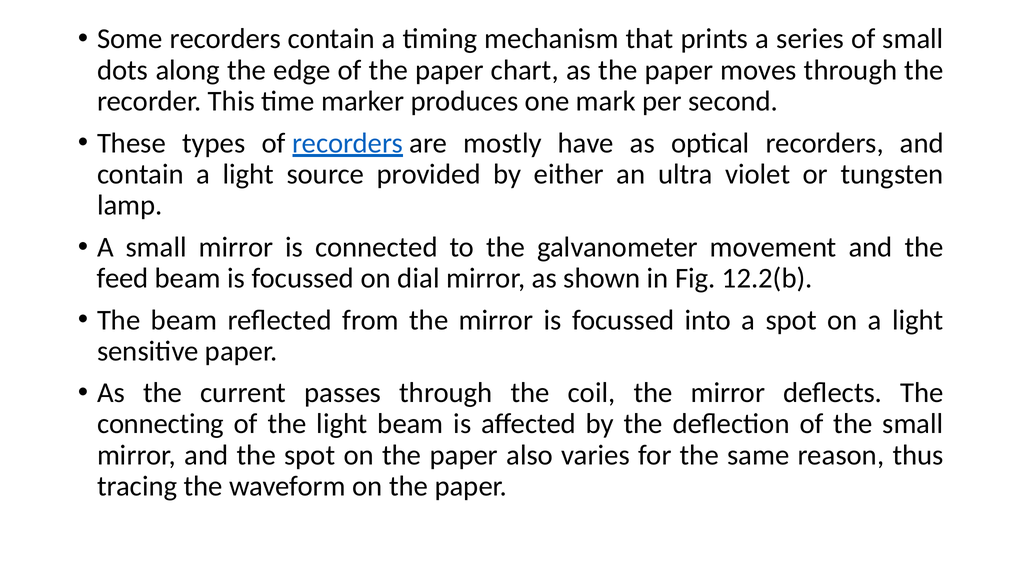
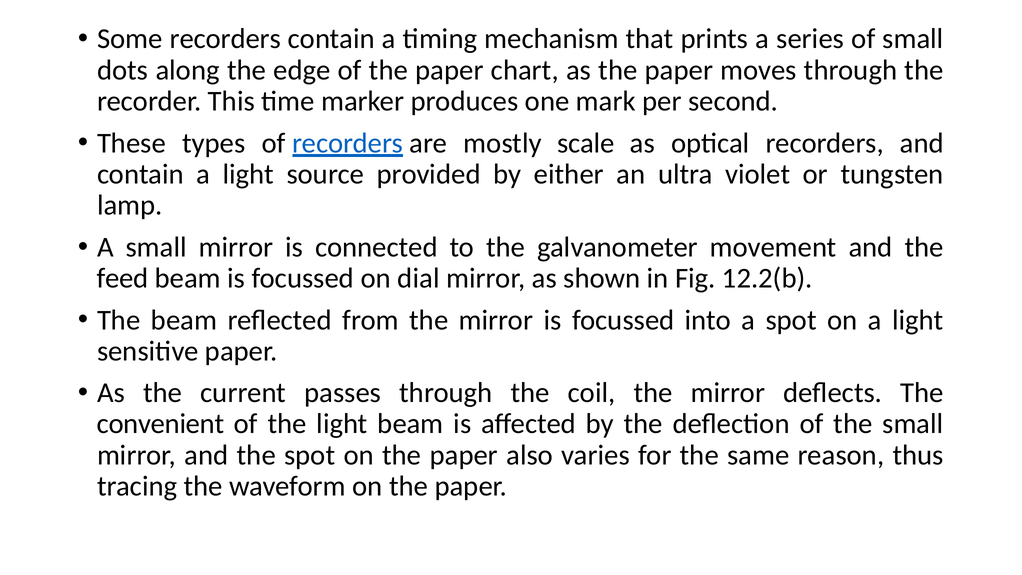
have: have -> scale
connecting: connecting -> convenient
